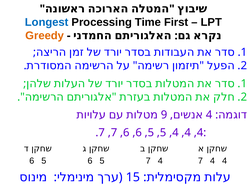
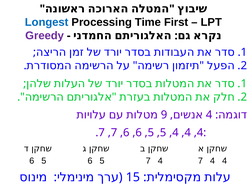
Greedy colour: orange -> purple
